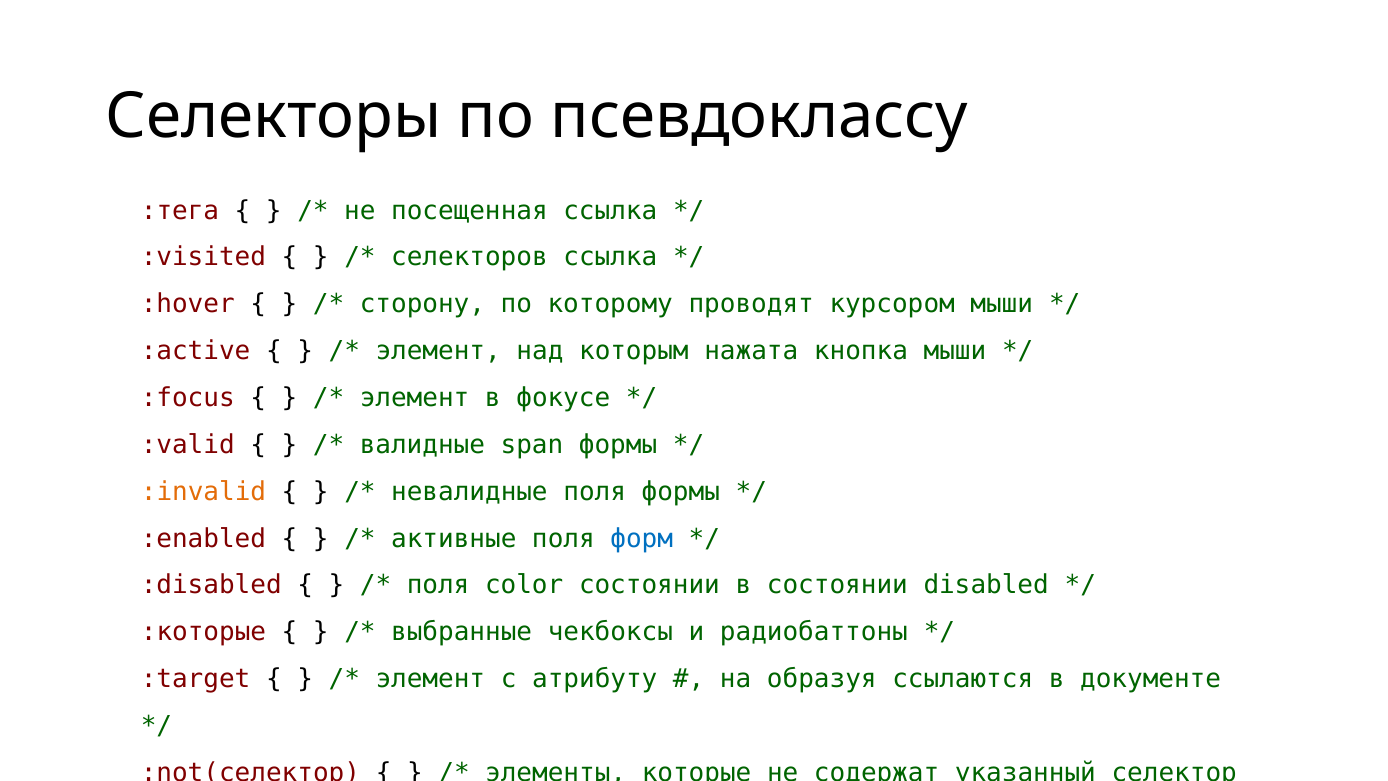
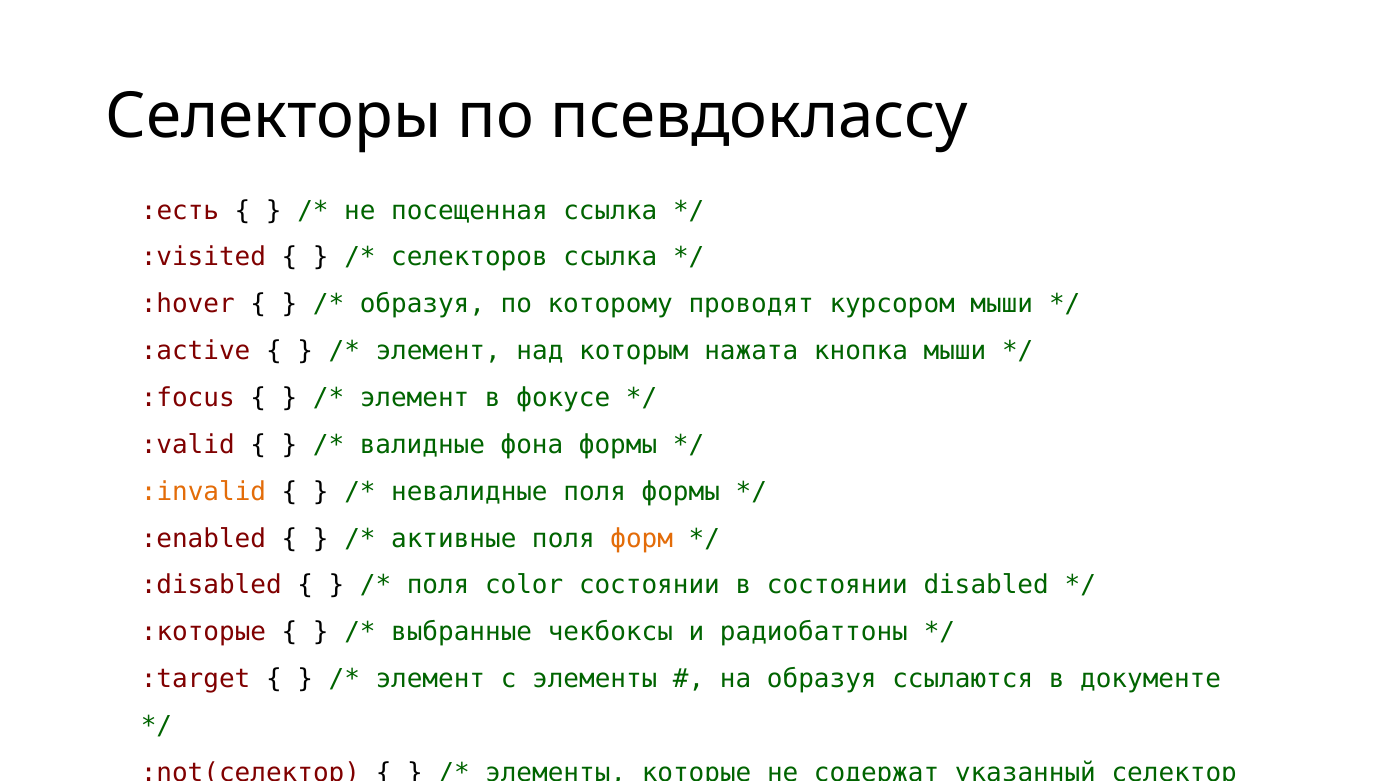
:тега: :тега -> :есть
сторону at (422, 304): сторону -> образуя
span: span -> фона
форм colour: blue -> orange
с атрибуту: атрибуту -> элементы
